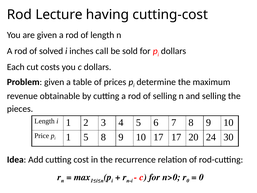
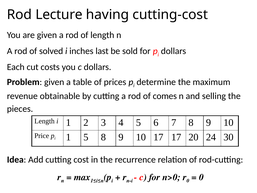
call: call -> last
of selling: selling -> comes
